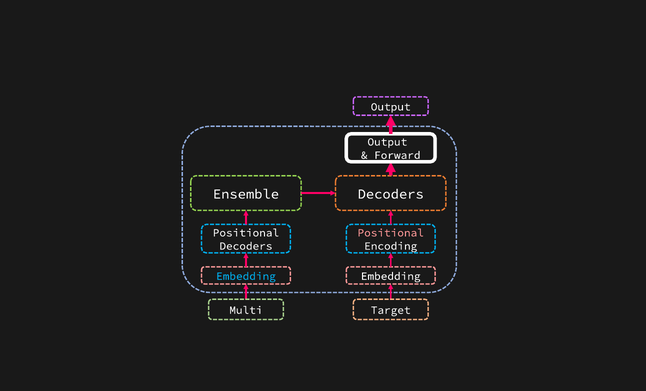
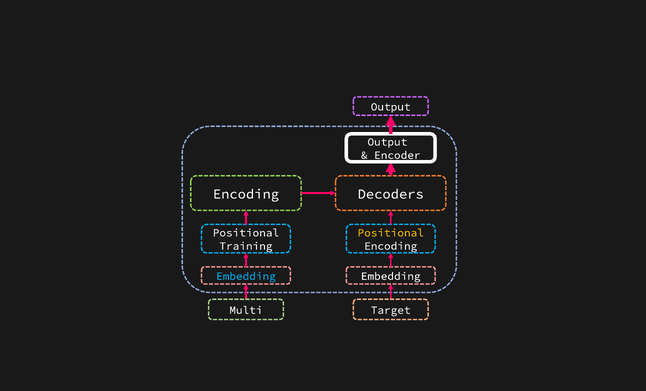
Forward: Forward -> Encoder
Ensemble at (246, 194): Ensemble -> Encoding
Positional at (391, 233) colour: pink -> yellow
Decoders at (246, 246): Decoders -> Training
